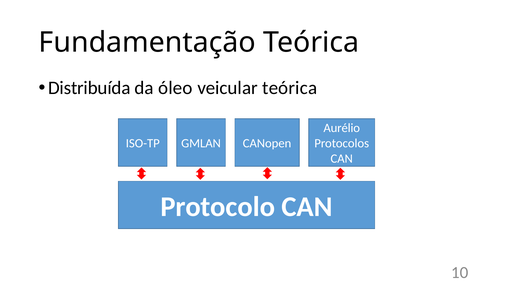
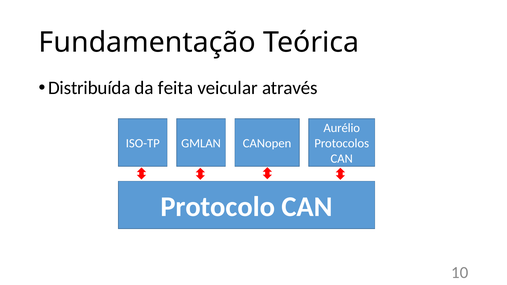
óleo: óleo -> feita
veicular teórica: teórica -> através
